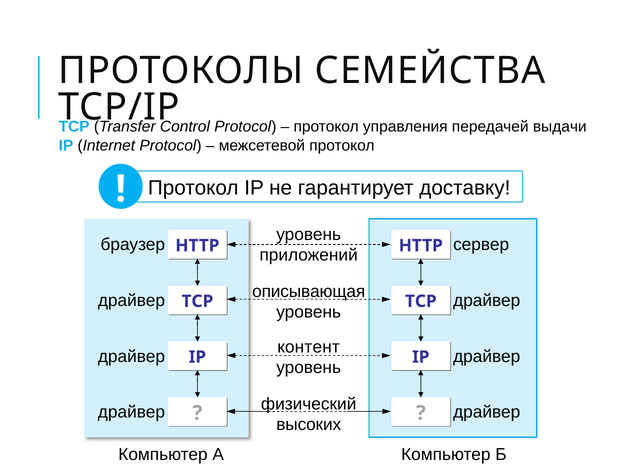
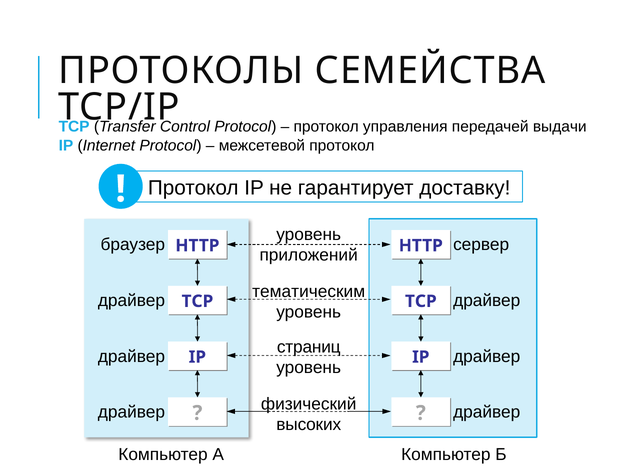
описывающая: описывающая -> тематическим
контент: контент -> страниц
